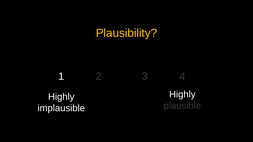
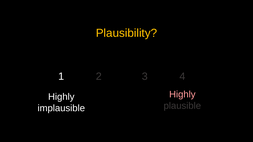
Highly at (182, 95) colour: white -> pink
